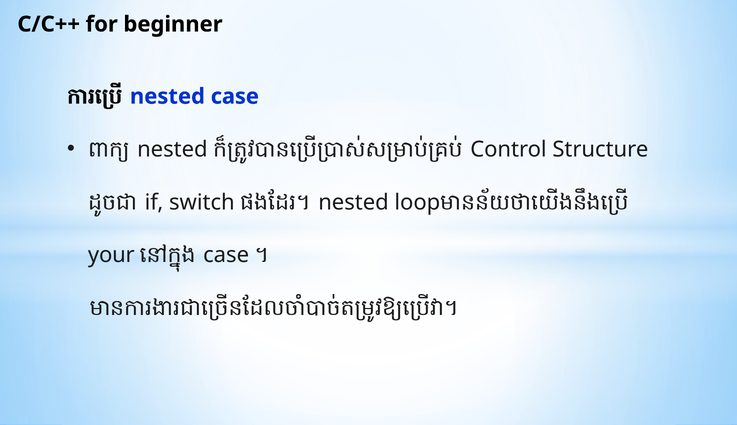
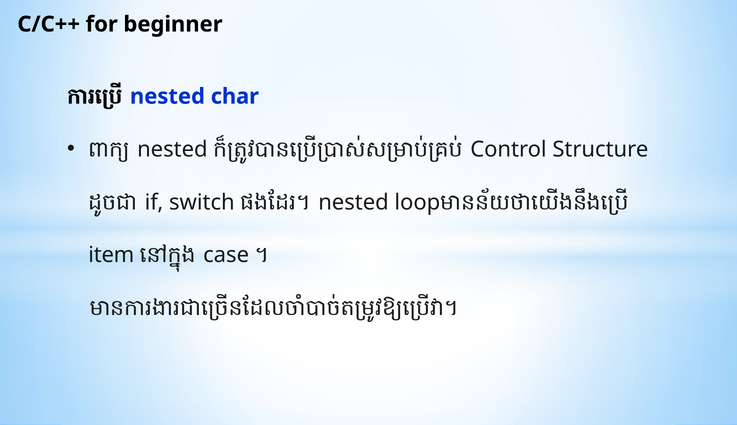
nested case: case -> char
your: your -> item
